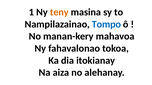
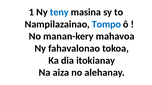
teny colour: orange -> blue
